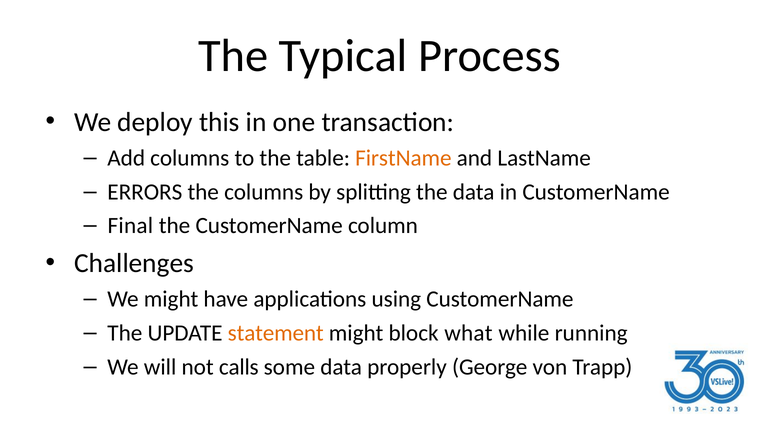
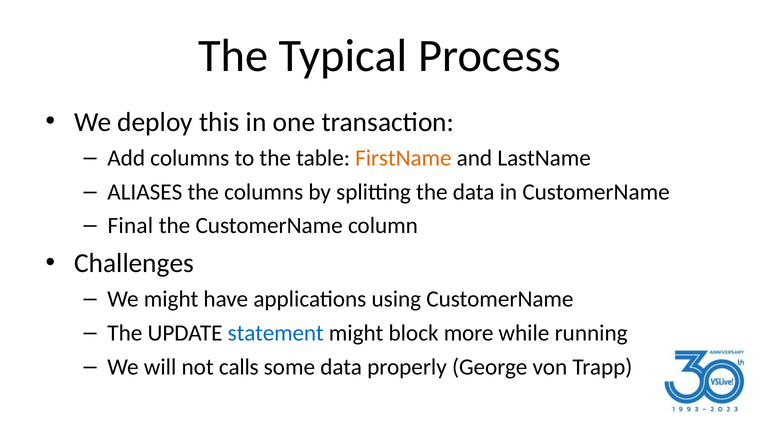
ERRORS: ERRORS -> ALIASES
statement colour: orange -> blue
what: what -> more
